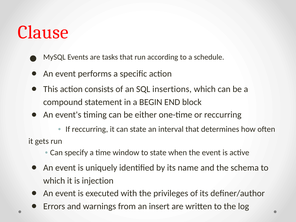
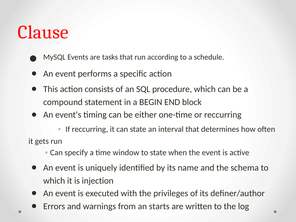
insertions: insertions -> procedure
insert: insert -> starts
